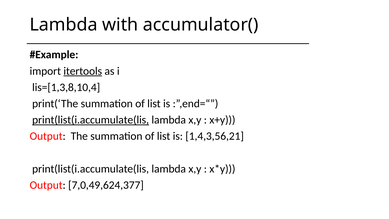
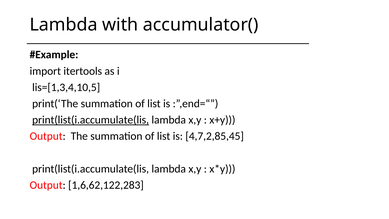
itertools underline: present -> none
lis=[1,3,8,10,4: lis=[1,3,8,10,4 -> lis=[1,3,4,10,5
1,4,3,56,21: 1,4,3,56,21 -> 4,7,2,85,45
7,0,49,624,377: 7,0,49,624,377 -> 1,6,62,122,283
